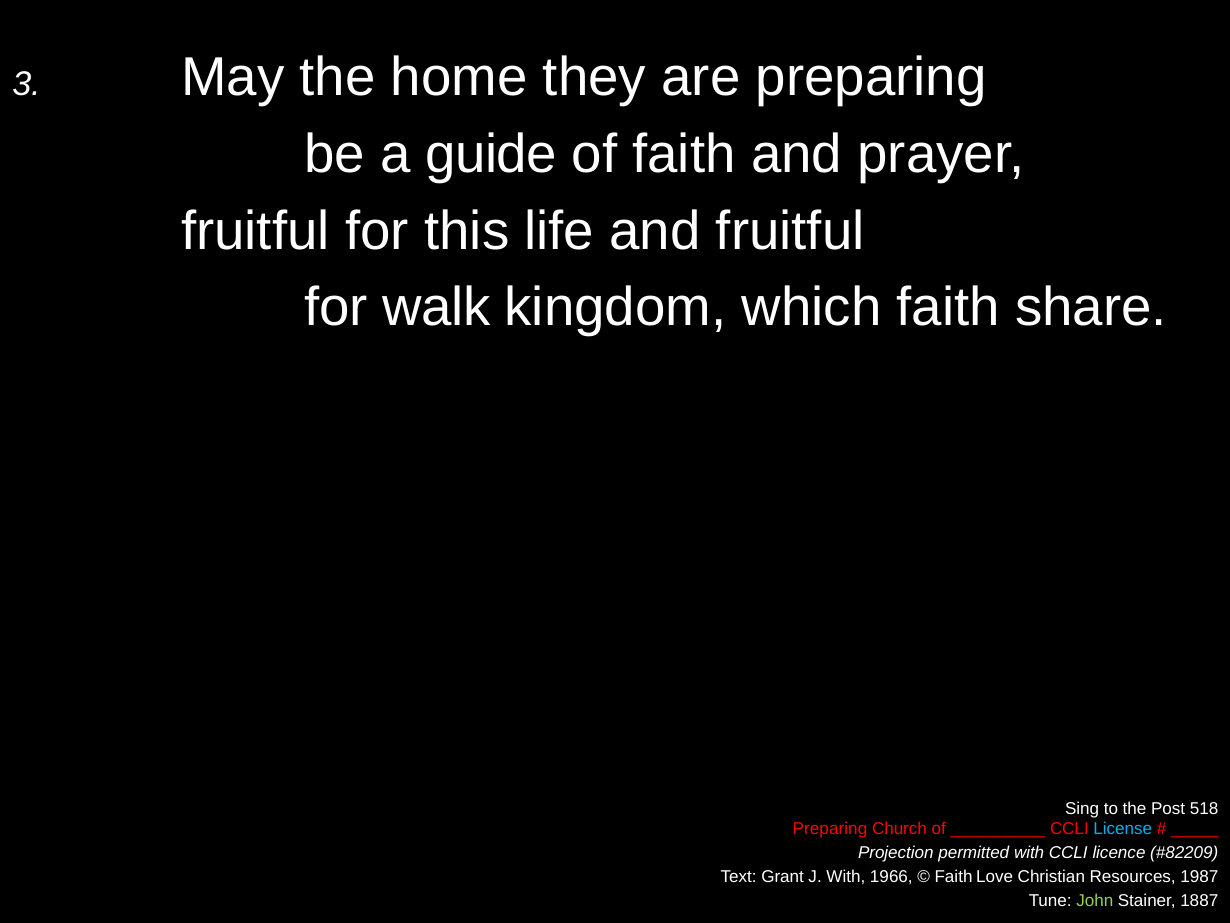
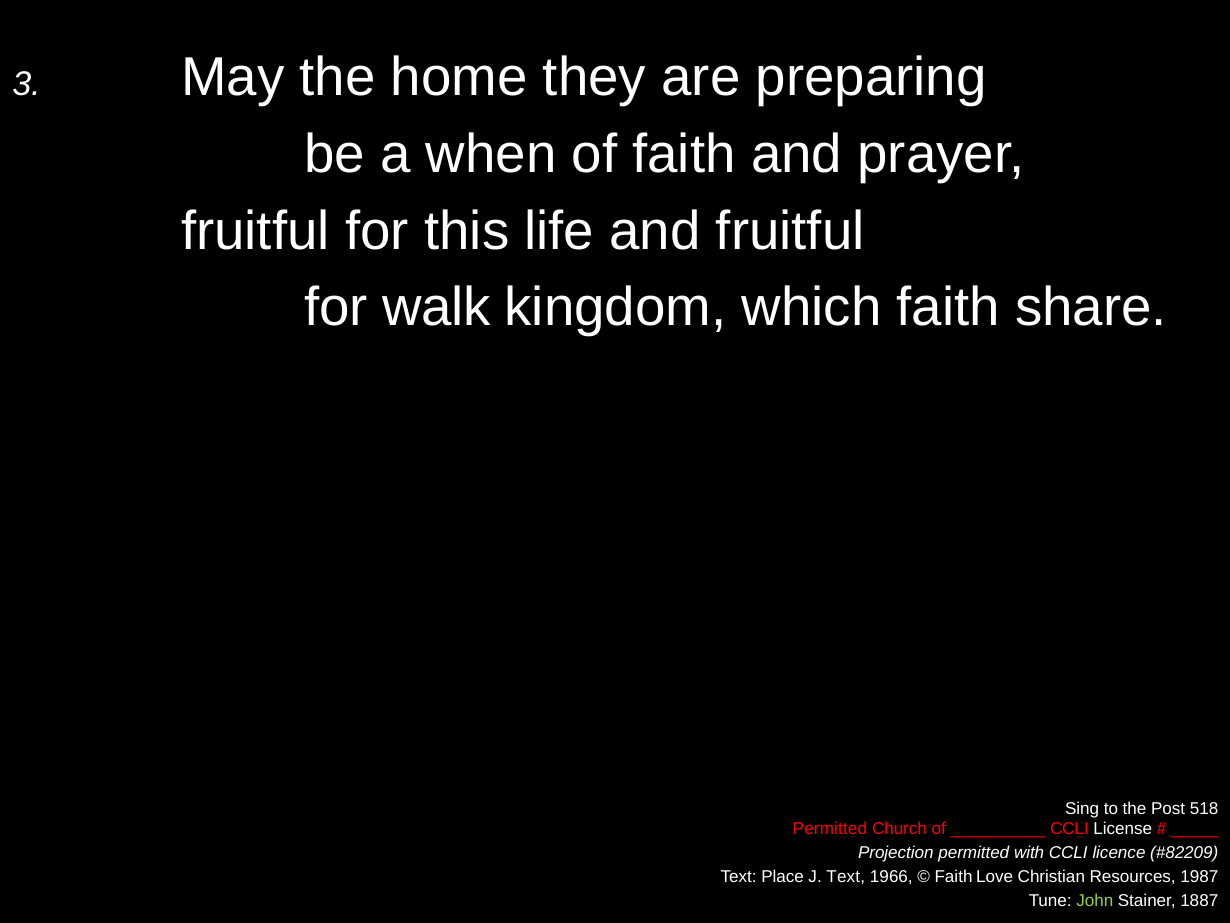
guide: guide -> when
Preparing at (830, 829): Preparing -> Permitted
License colour: light blue -> white
Grant: Grant -> Place
J With: With -> Text
